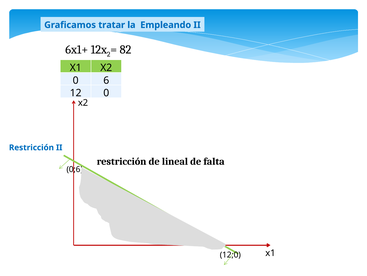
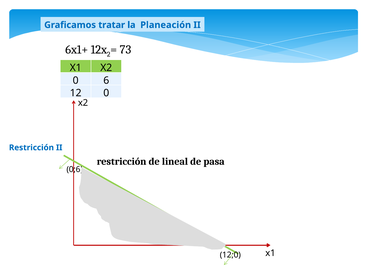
Empleando: Empleando -> Planeación
82: 82 -> 73
falta: falta -> pasa
